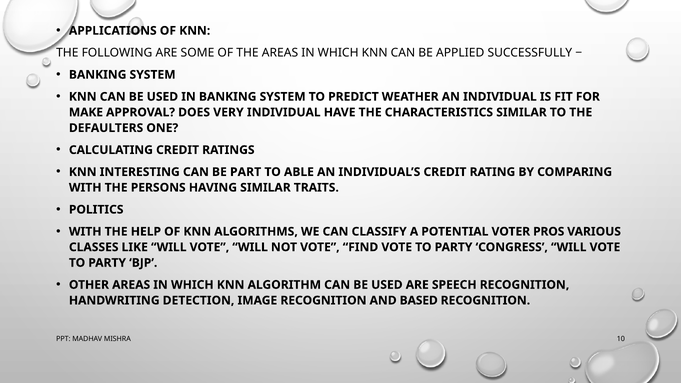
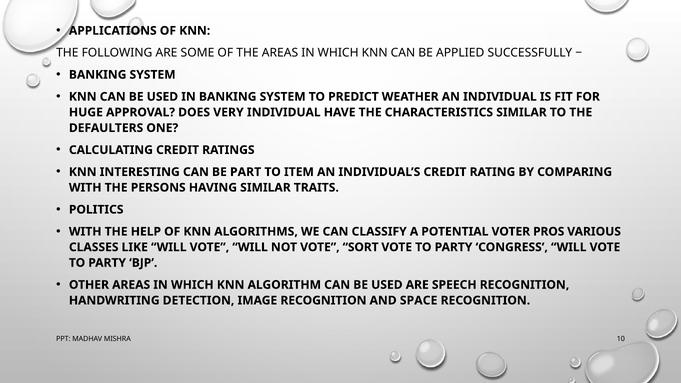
MAKE: MAKE -> HUGE
ABLE: ABLE -> ITEM
FIND: FIND -> SORT
BASED: BASED -> SPACE
